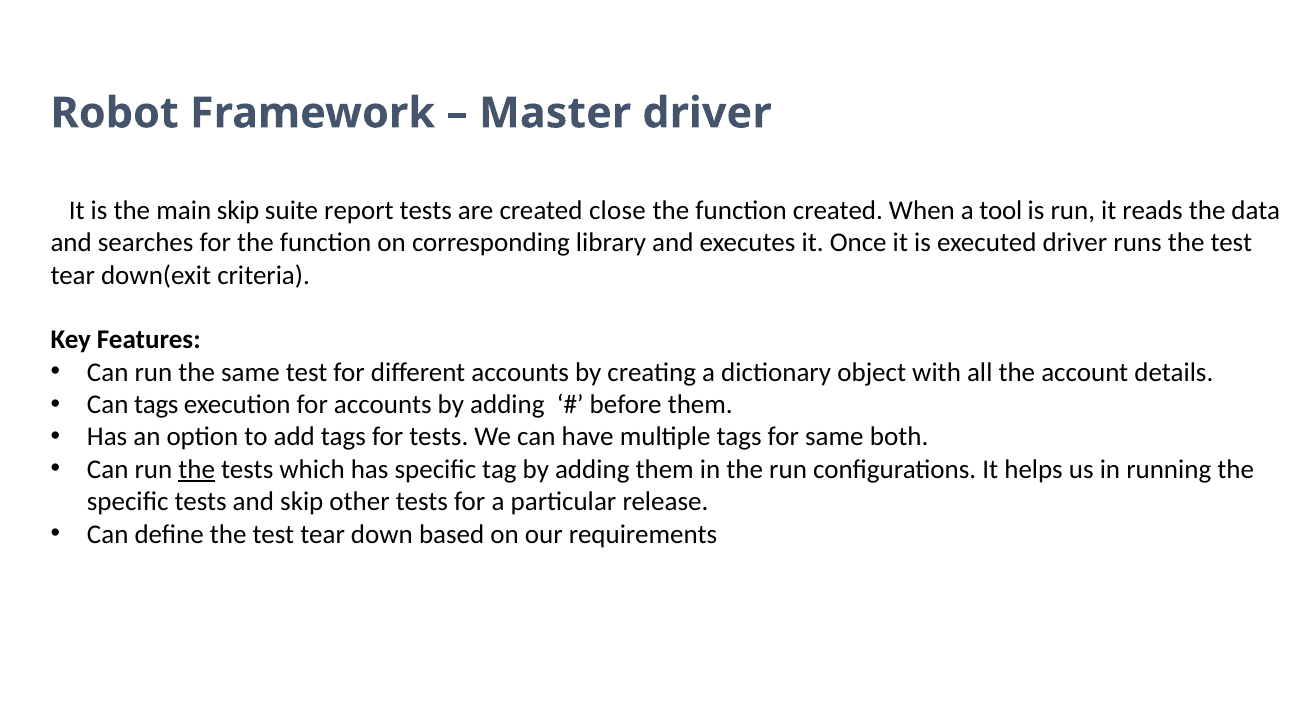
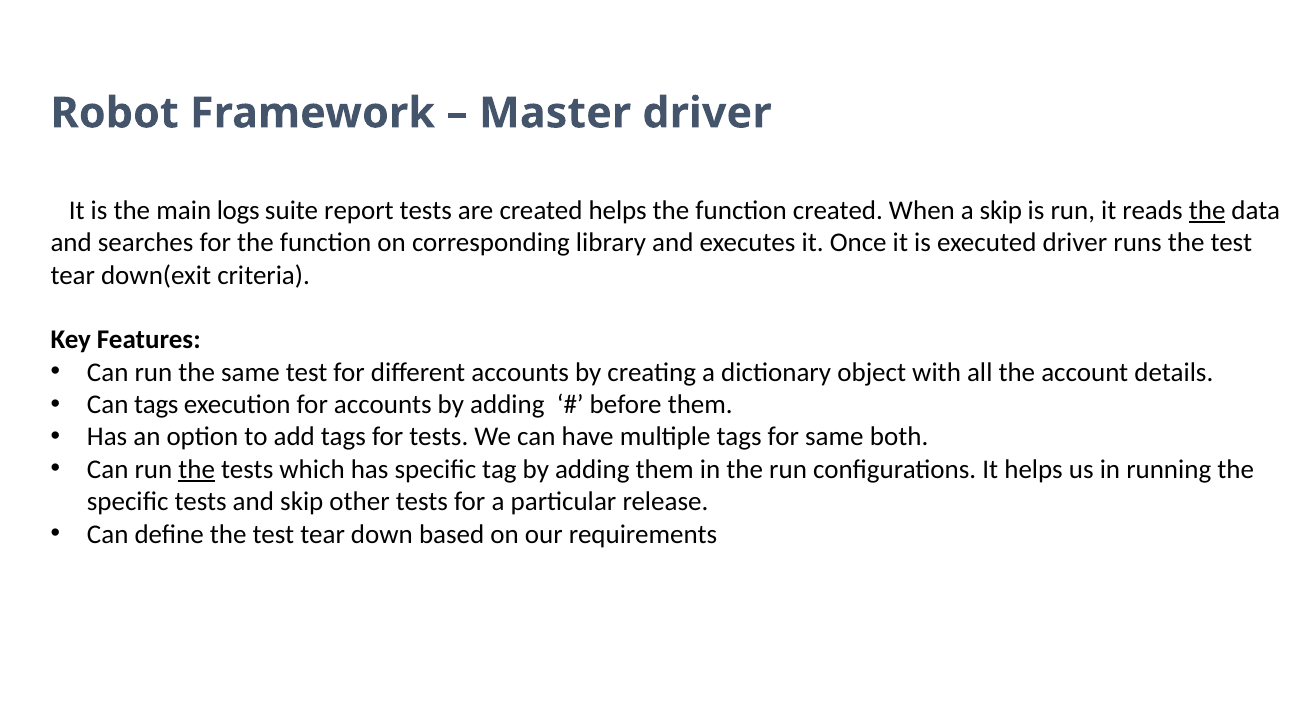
main skip: skip -> logs
created close: close -> helps
a tool: tool -> skip
the at (1207, 211) underline: none -> present
